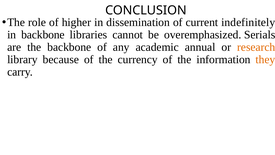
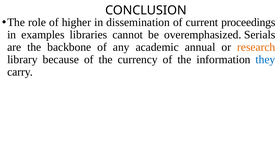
indefinitely: indefinitely -> proceedings
in backbone: backbone -> examples
they colour: orange -> blue
